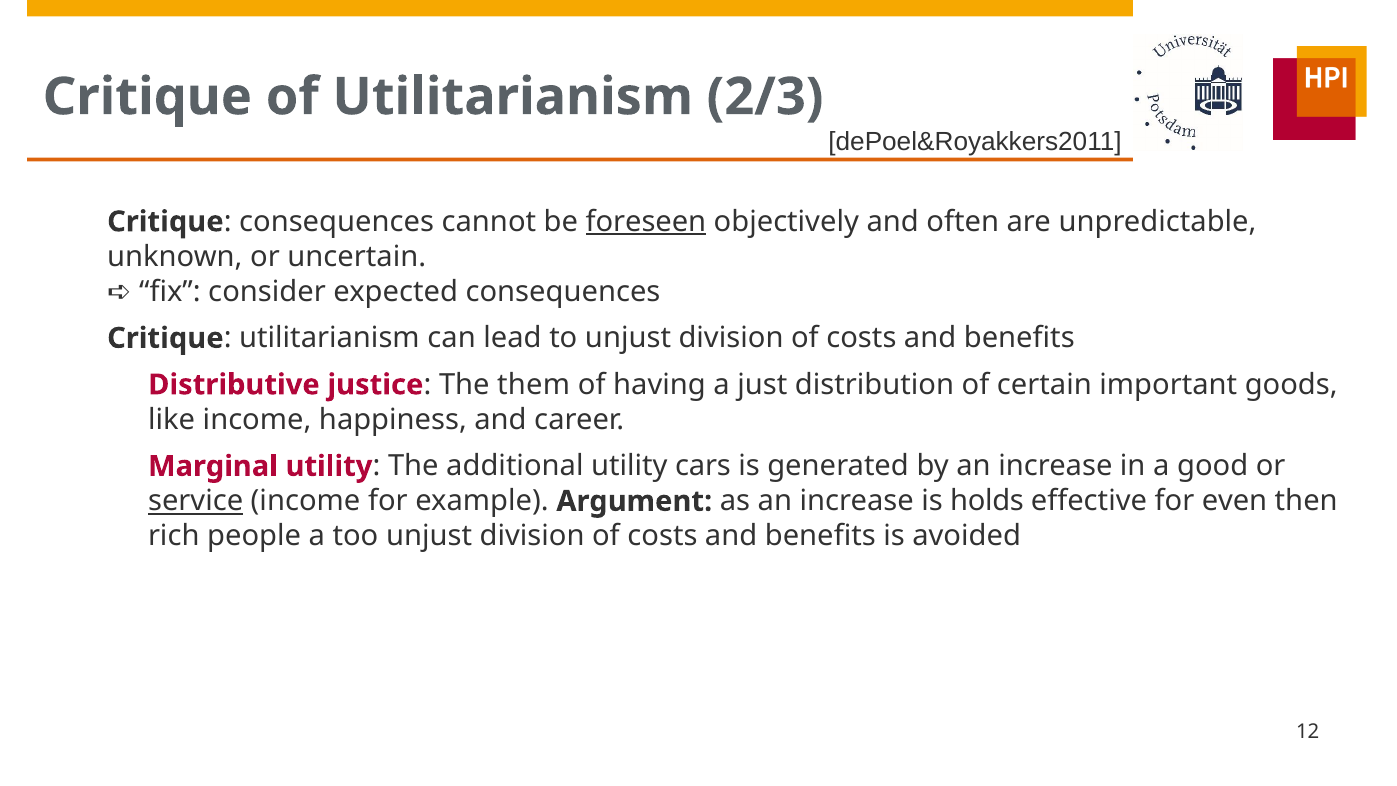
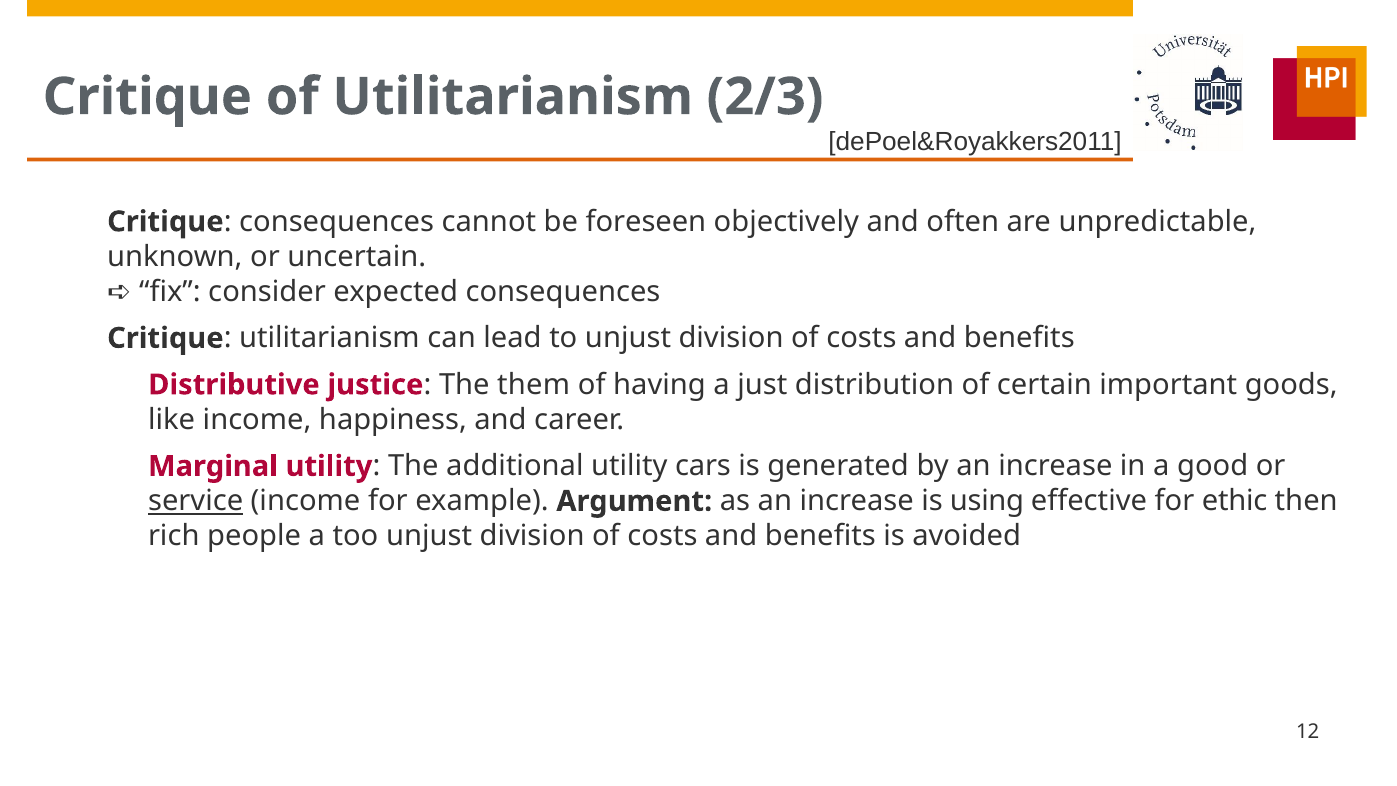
foreseen underline: present -> none
holds: holds -> using
even: even -> ethic
